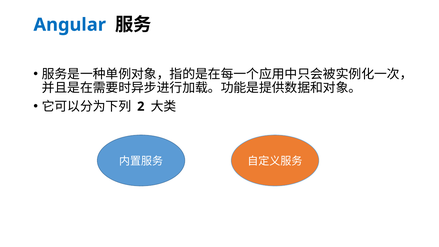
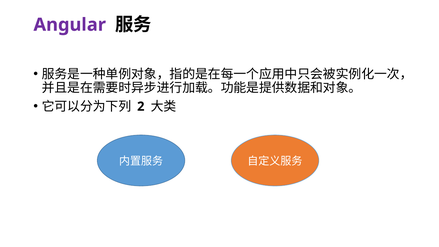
Angular colour: blue -> purple
